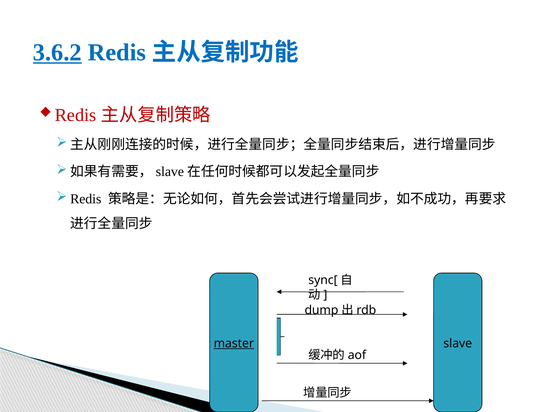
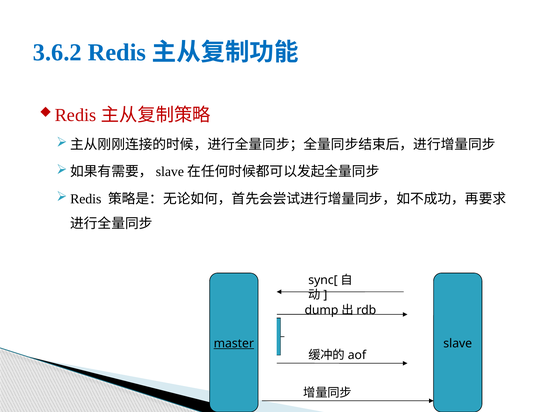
3.6.2 underline: present -> none
